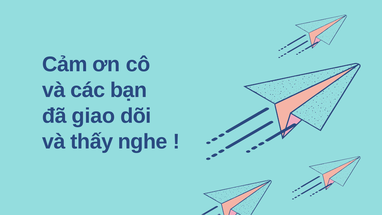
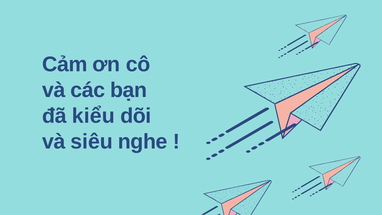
giao: giao -> kiểu
thấy: thấy -> siêu
